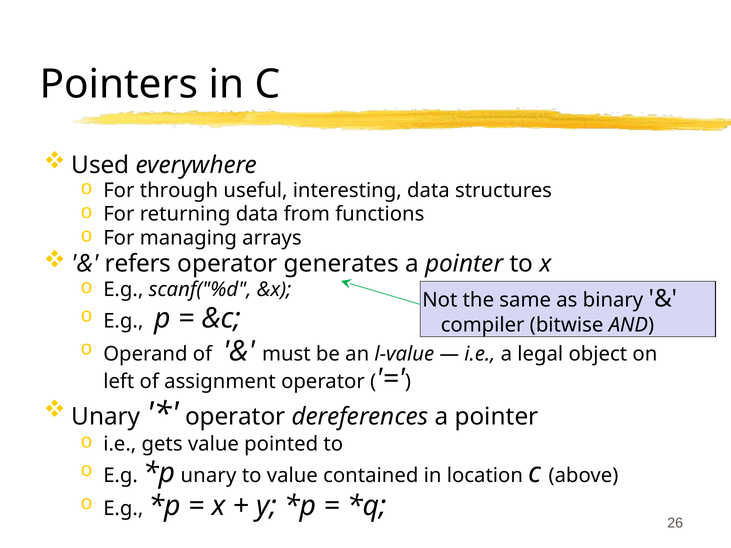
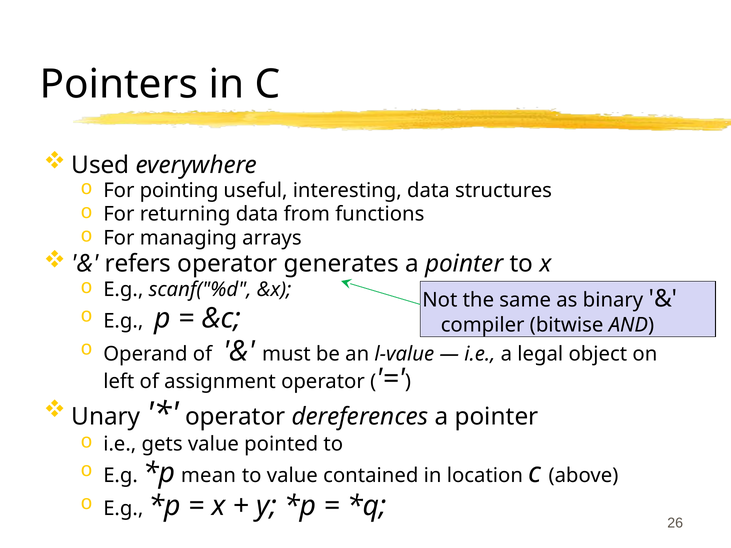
through: through -> pointing
unary at (208, 476): unary -> mean
